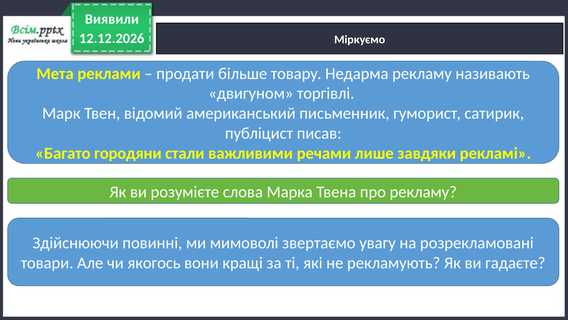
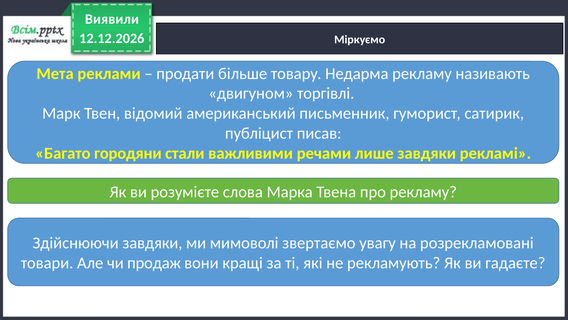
Здійснюючи повинні: повинні -> завдяки
якогось: якогось -> продаж
